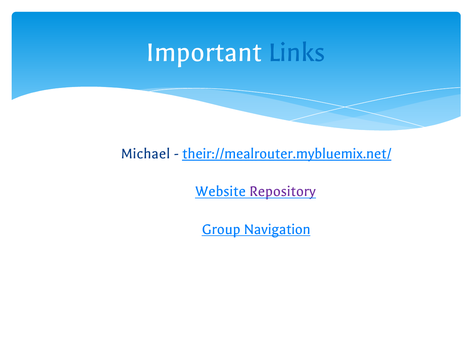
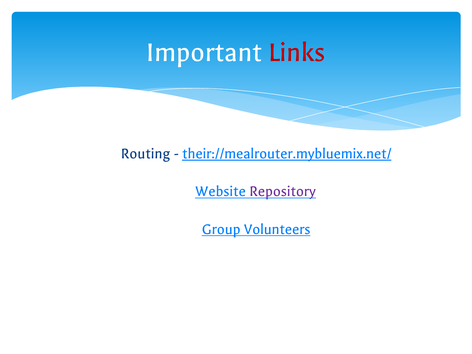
Links colour: blue -> red
Michael: Michael -> Routing
Navigation: Navigation -> Volunteers
